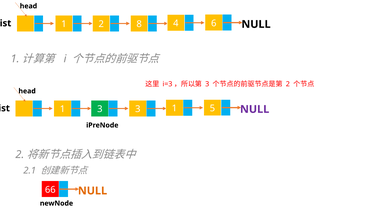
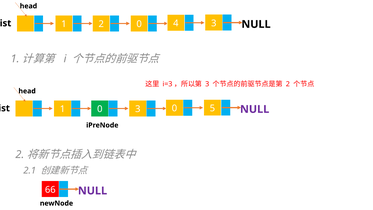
2 8: 8 -> 0
4 6: 6 -> 3
1 3: 3 -> 0
3 1: 1 -> 0
NULL at (93, 191) colour: orange -> purple
